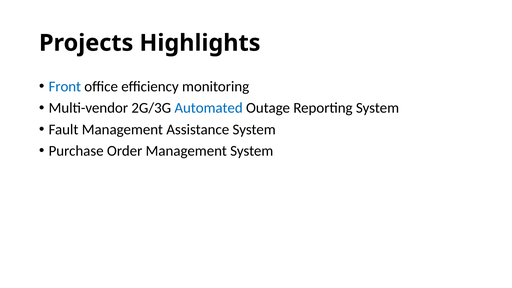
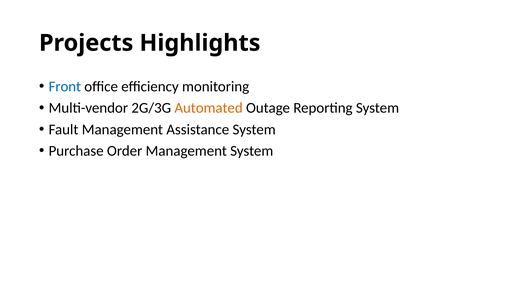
Automated colour: blue -> orange
